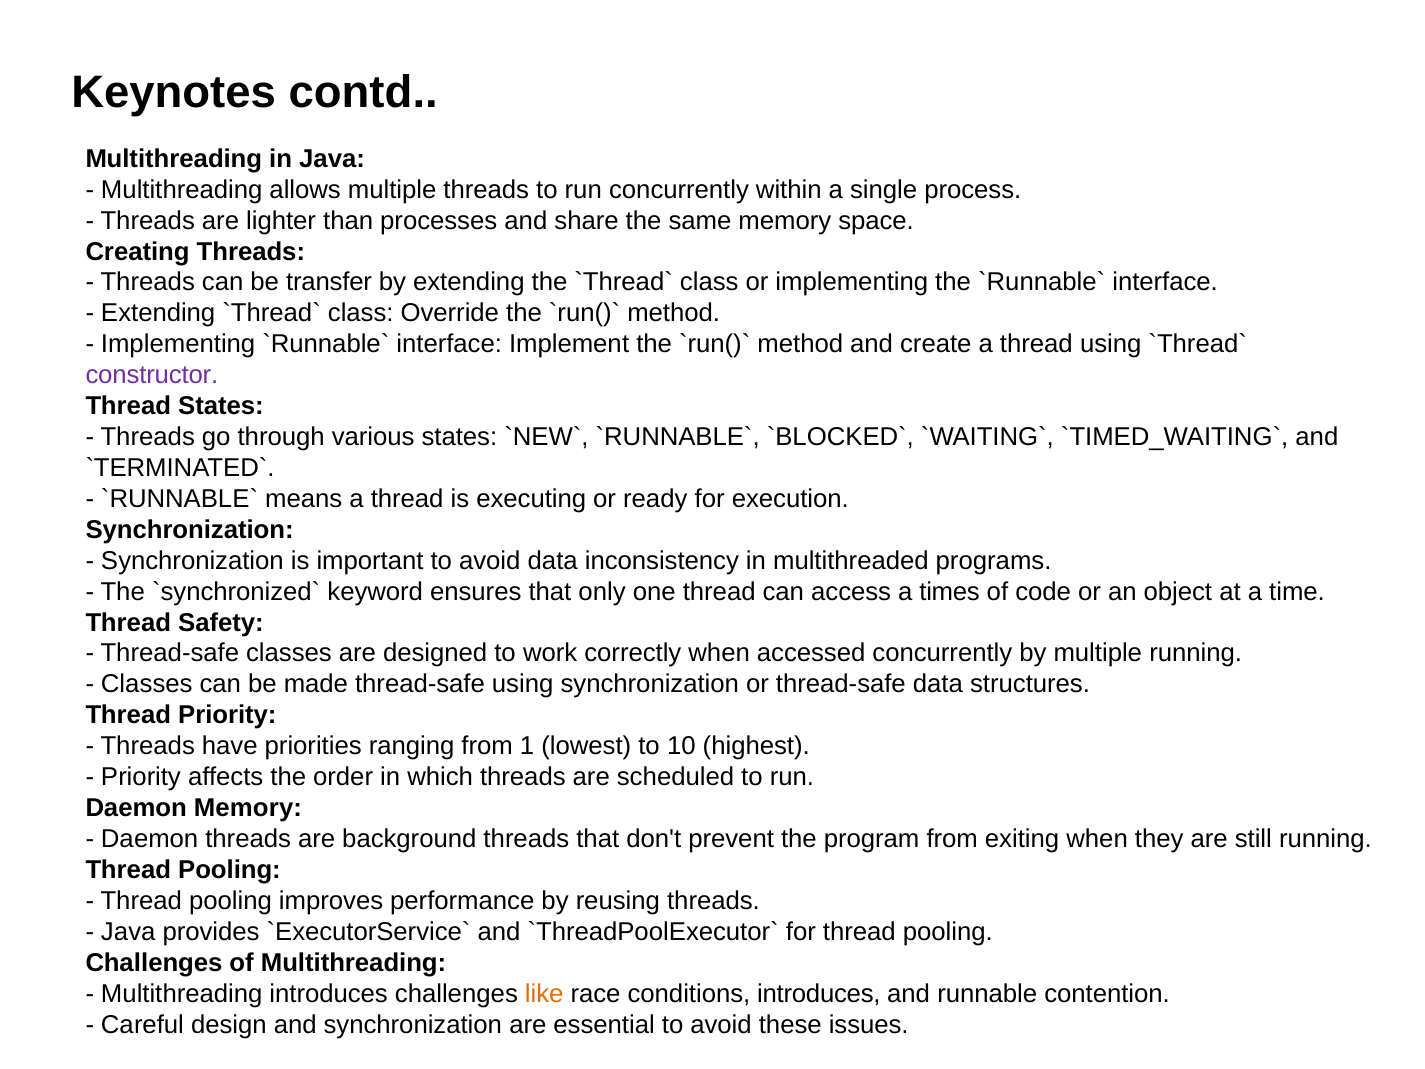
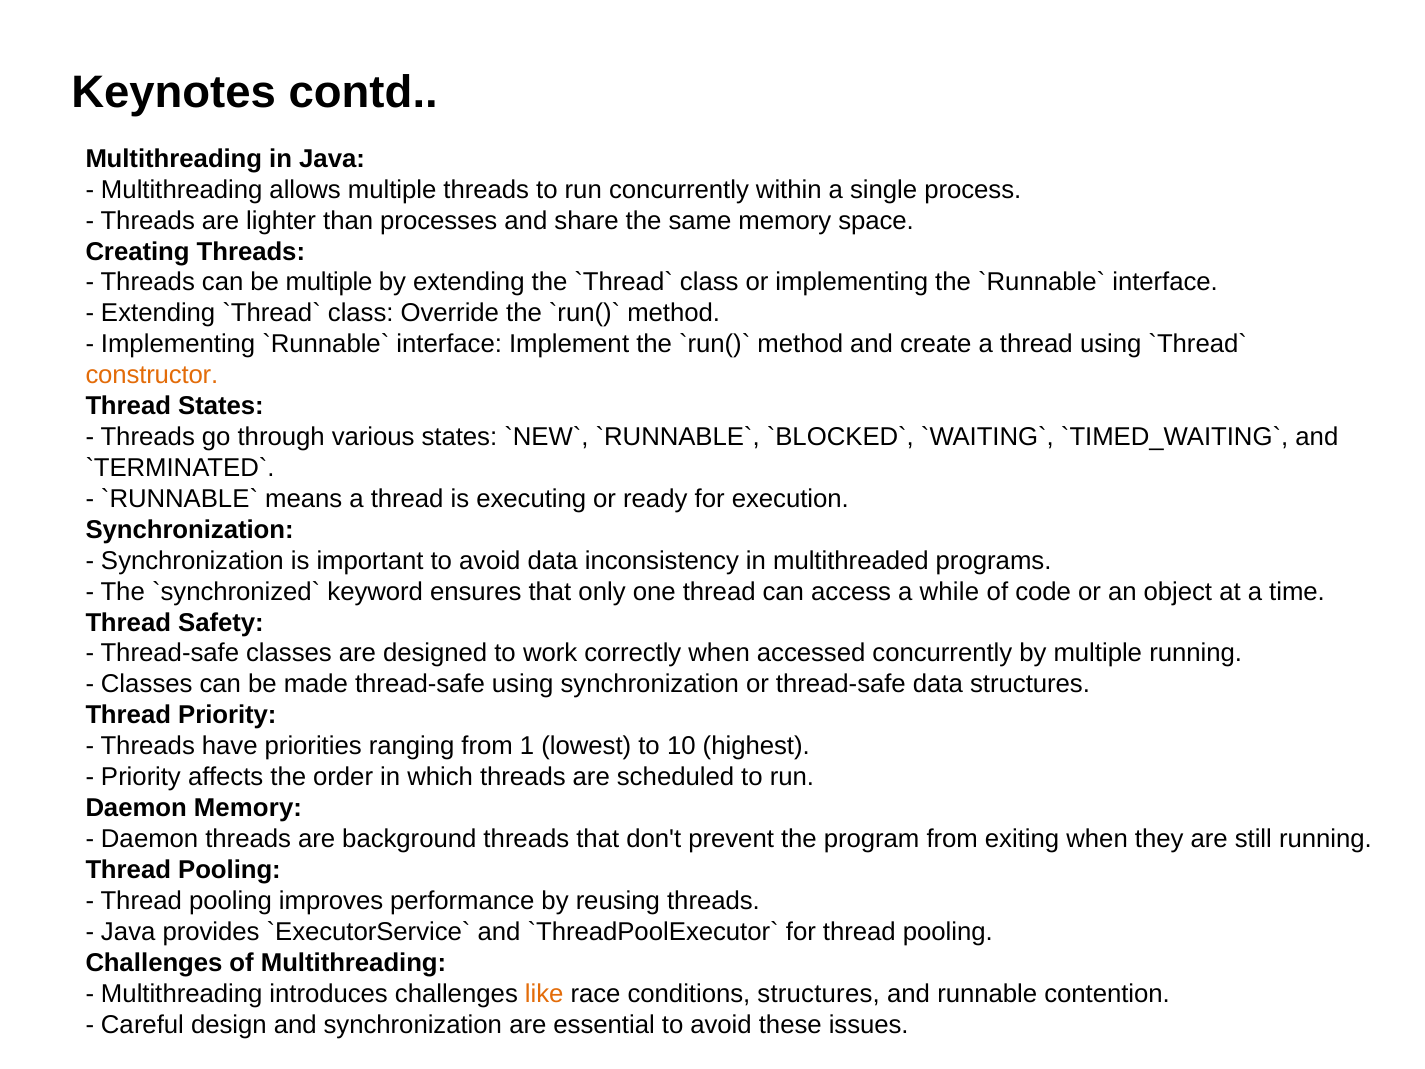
be transfer: transfer -> multiple
constructor colour: purple -> orange
times: times -> while
conditions introduces: introduces -> structures
